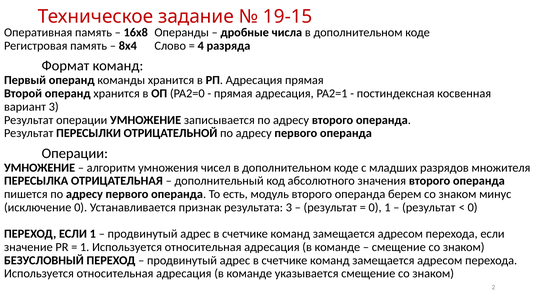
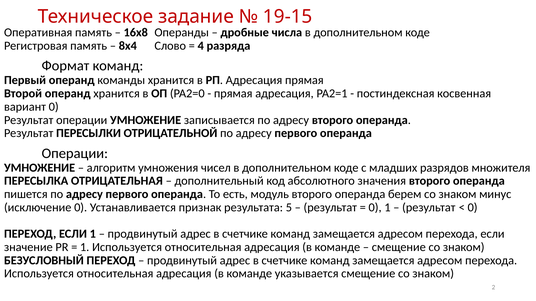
вариант 3: 3 -> 0
результата 3: 3 -> 5
